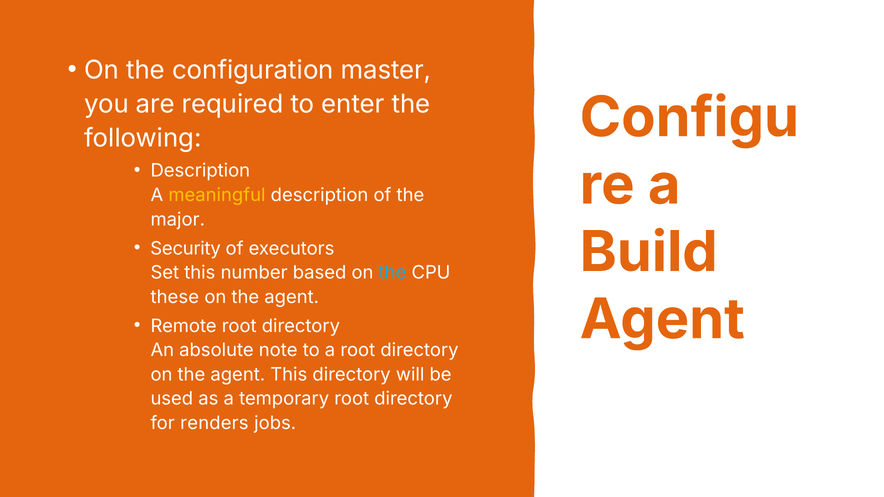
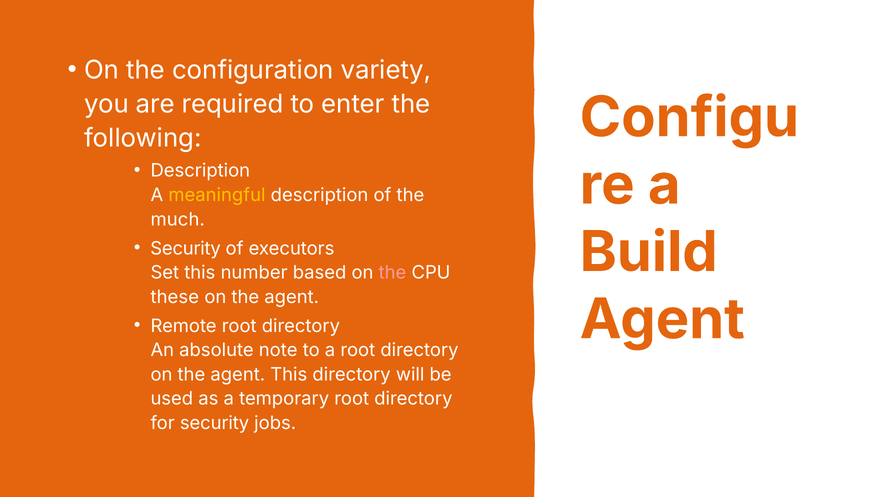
master: master -> variety
major: major -> much
the at (392, 273) colour: light blue -> pink
for renders: renders -> security
